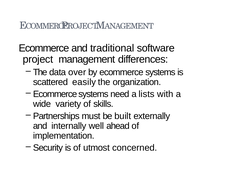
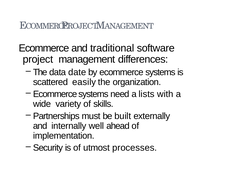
over: over -> date
concerned: concerned -> processes
